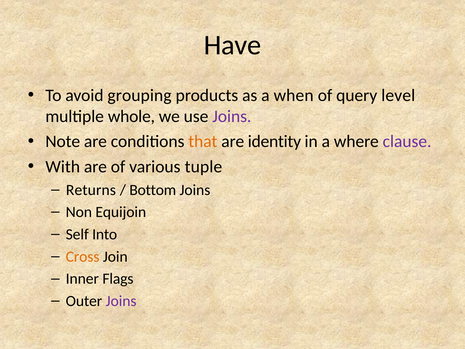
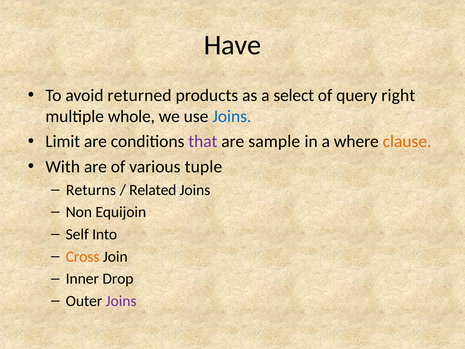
grouping: grouping -> returned
when: when -> select
level: level -> right
Joins at (232, 116) colour: purple -> blue
Note: Note -> Limit
that colour: orange -> purple
identity: identity -> sample
clause colour: purple -> orange
Bottom: Bottom -> Related
Flags: Flags -> Drop
